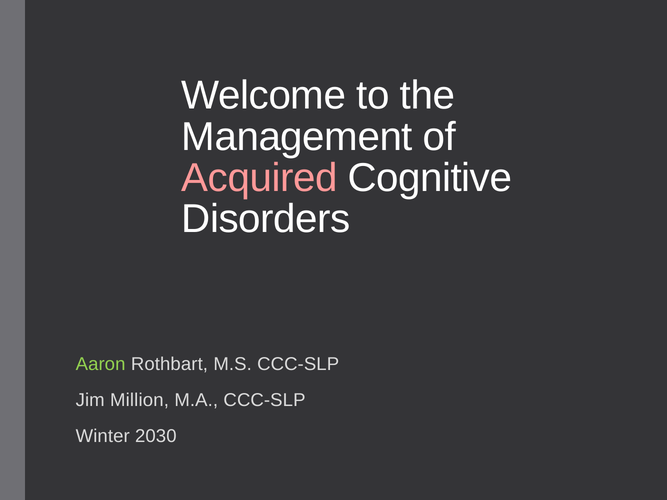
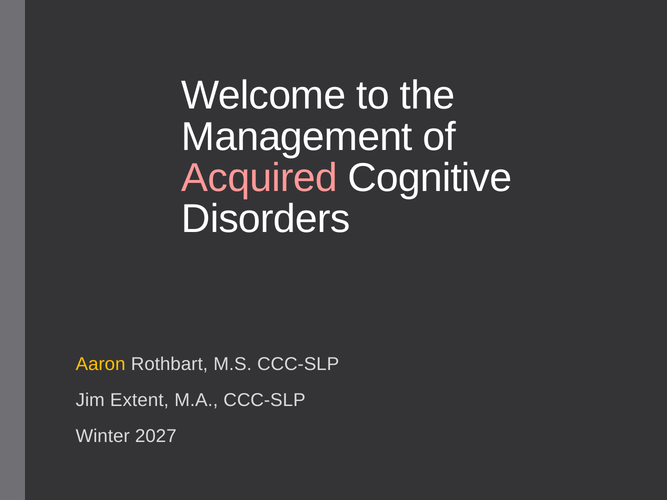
Aaron colour: light green -> yellow
Million: Million -> Extent
2030: 2030 -> 2027
